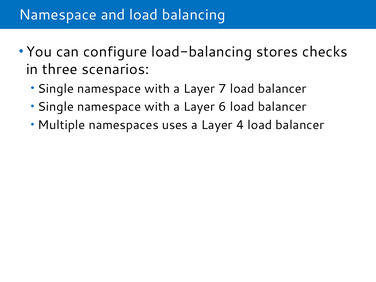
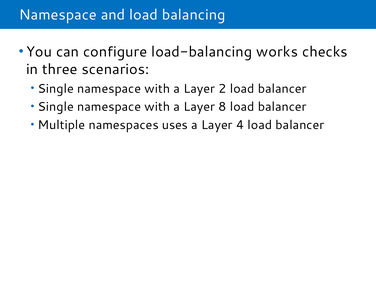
stores: stores -> works
7: 7 -> 2
6: 6 -> 8
